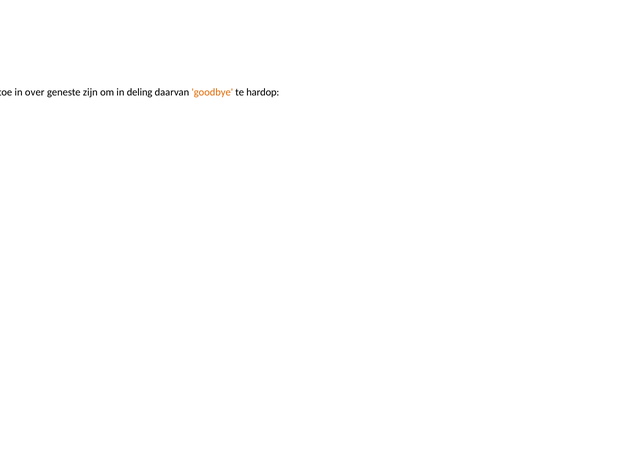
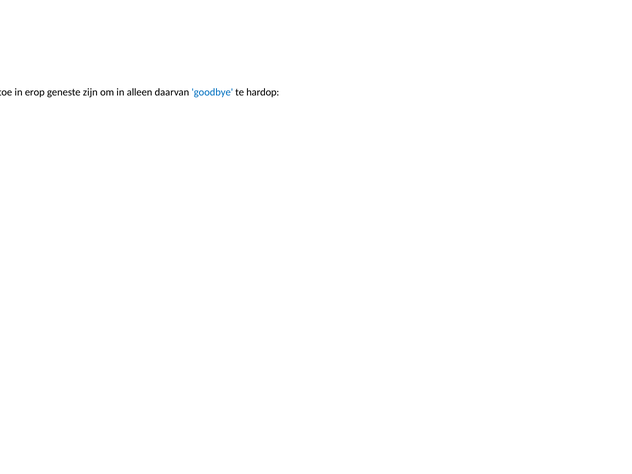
over: over -> erop
deling: deling -> alleen
goodbye colour: orange -> blue
